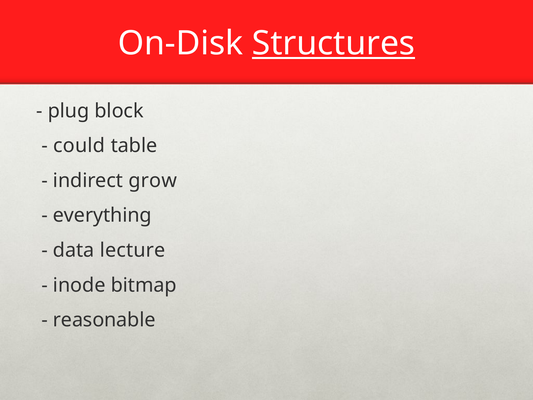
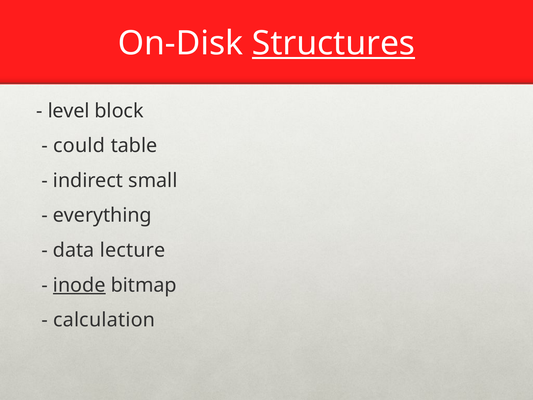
plug: plug -> level
grow: grow -> small
inode underline: none -> present
reasonable: reasonable -> calculation
